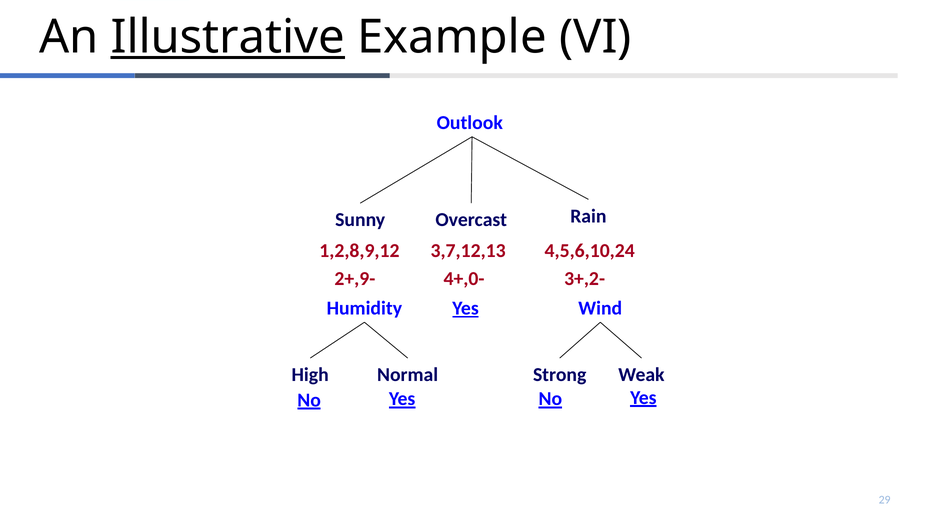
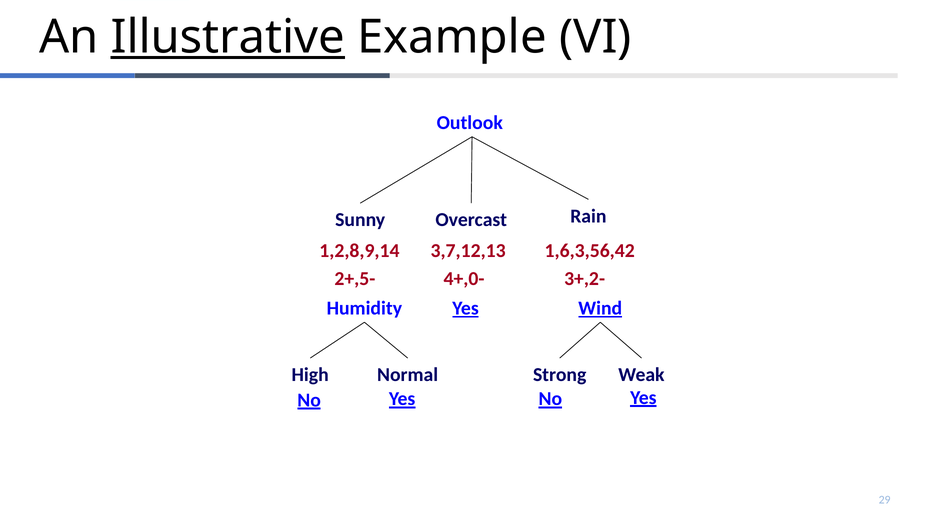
1,2,8,9,12: 1,2,8,9,12 -> 1,2,8,9,14
4,5,6,10,24: 4,5,6,10,24 -> 1,6,3,56,42
2+,9-: 2+,9- -> 2+,5-
Wind underline: none -> present
